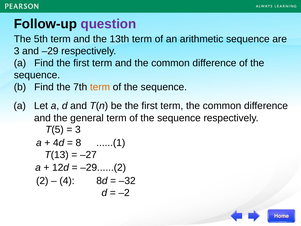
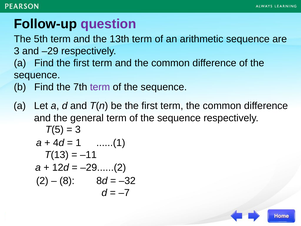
term at (100, 87) colour: orange -> purple
8: 8 -> 1
–27: –27 -> –11
4: 4 -> 8
–2: –2 -> –7
